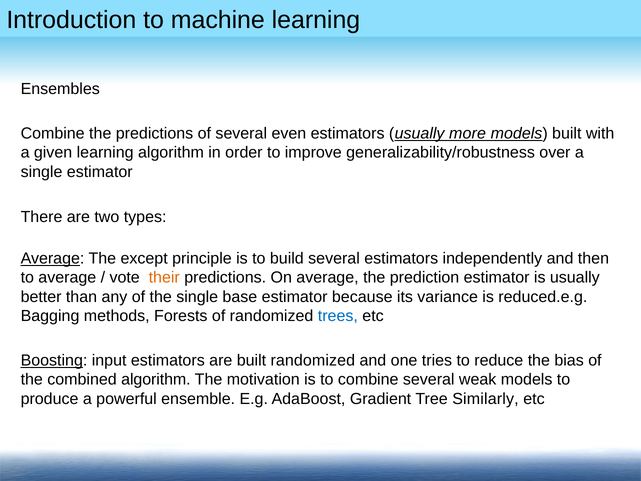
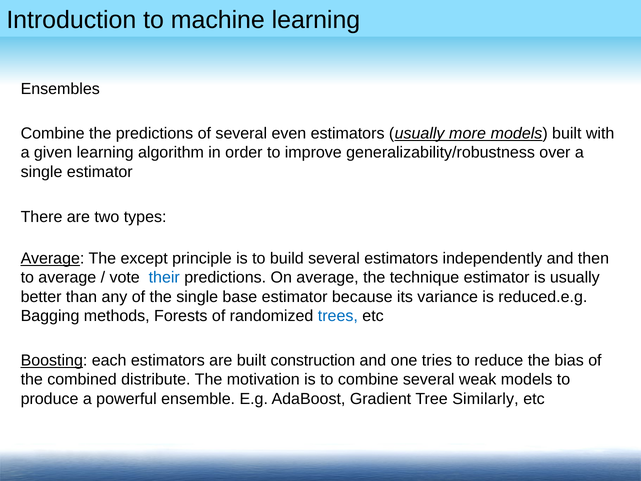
their colour: orange -> blue
prediction: prediction -> technique
input: input -> each
built randomized: randomized -> construction
combined algorithm: algorithm -> distribute
